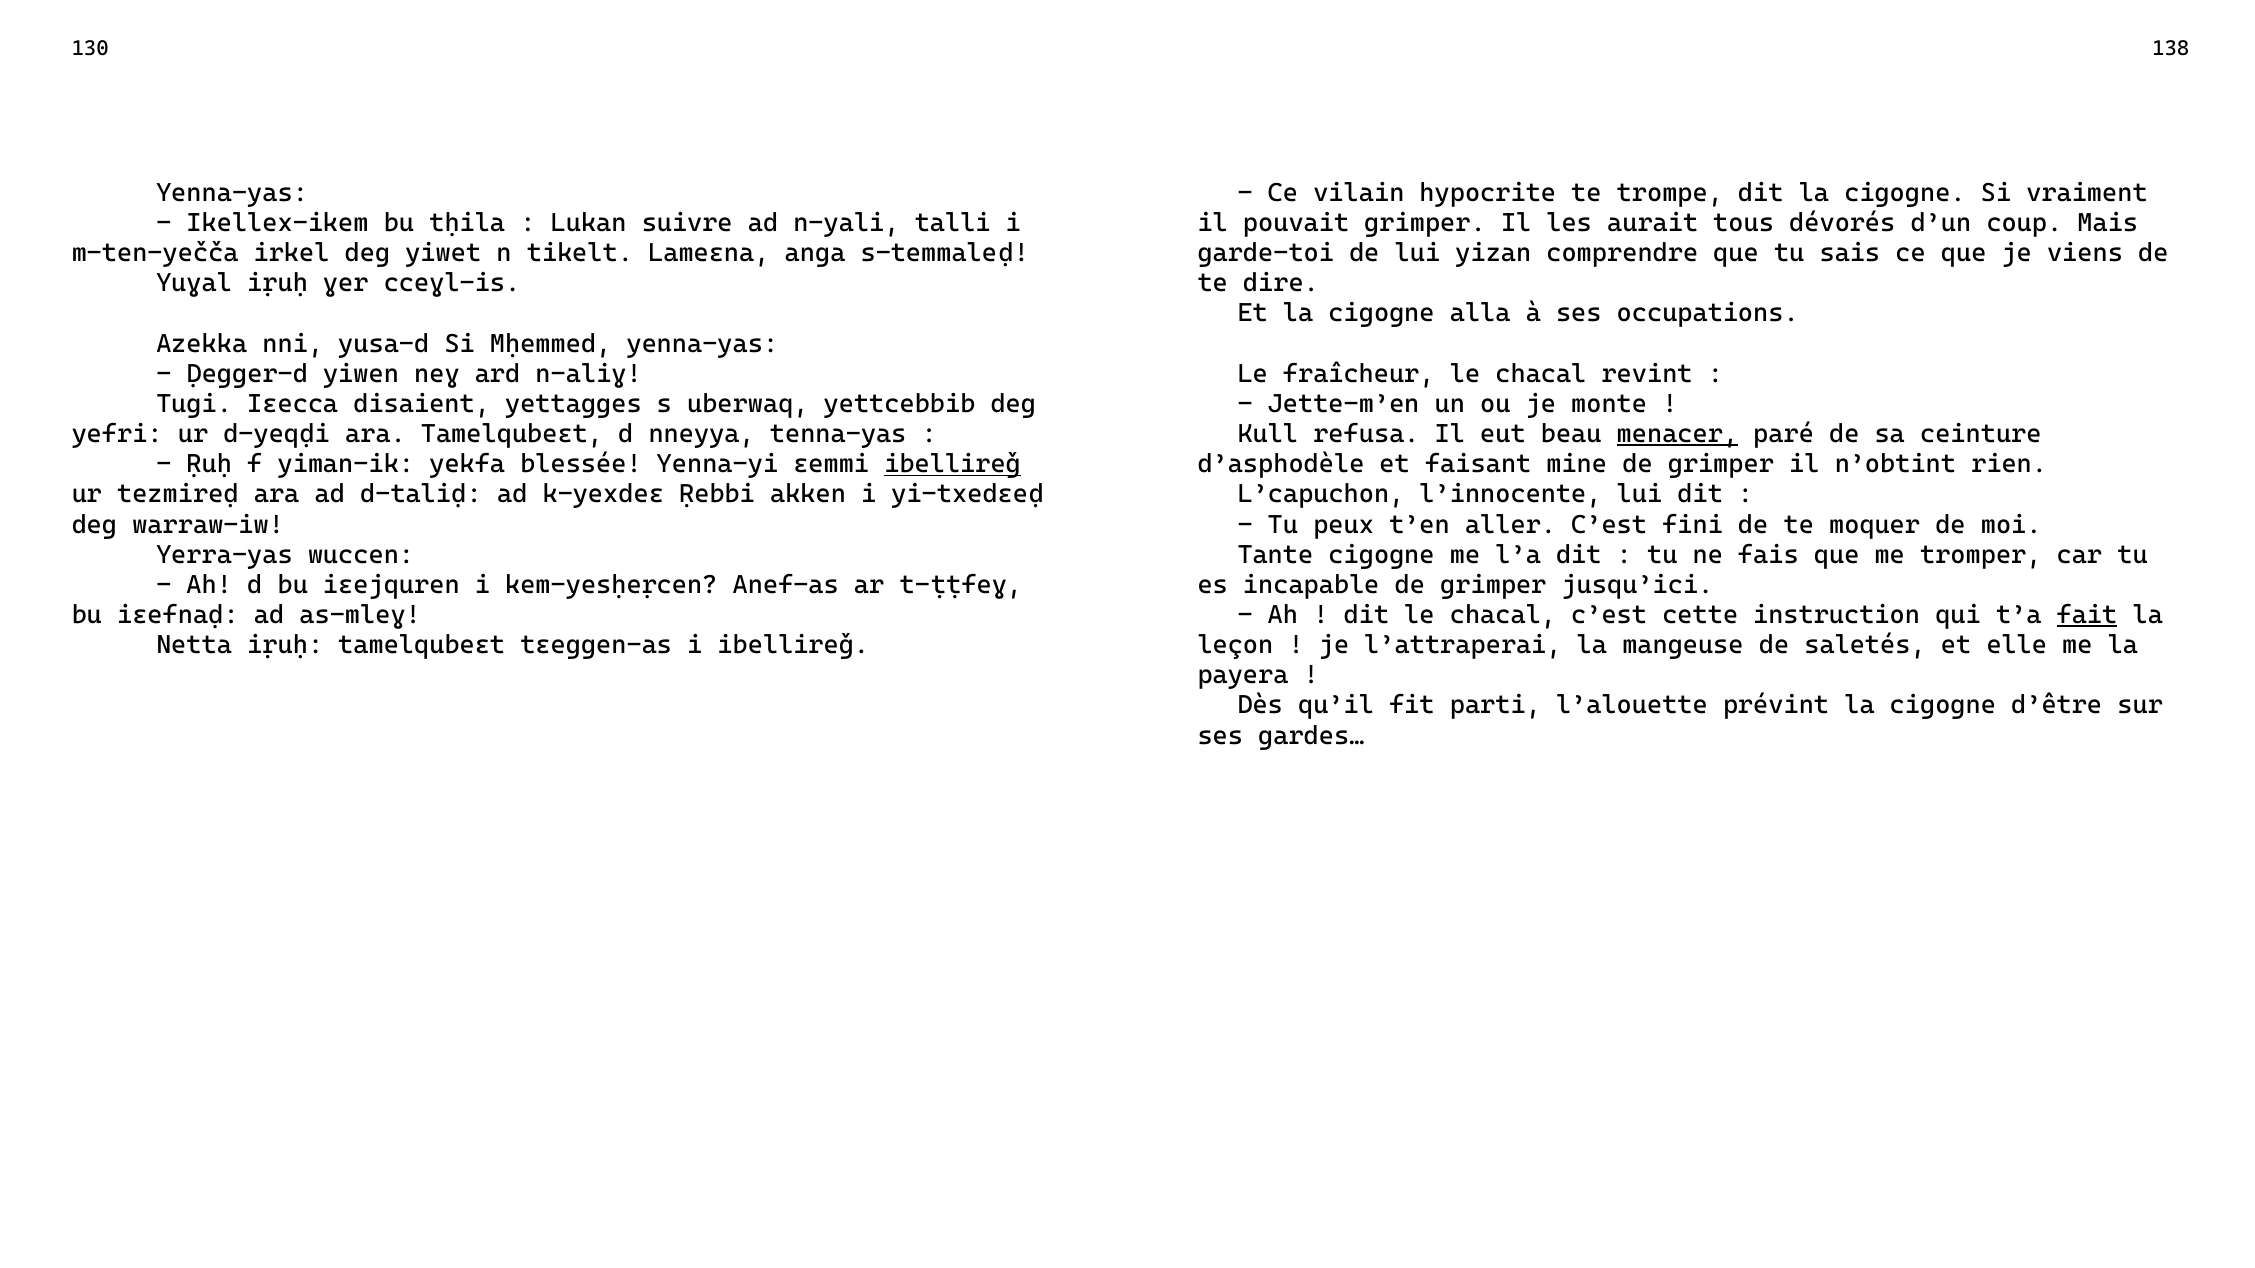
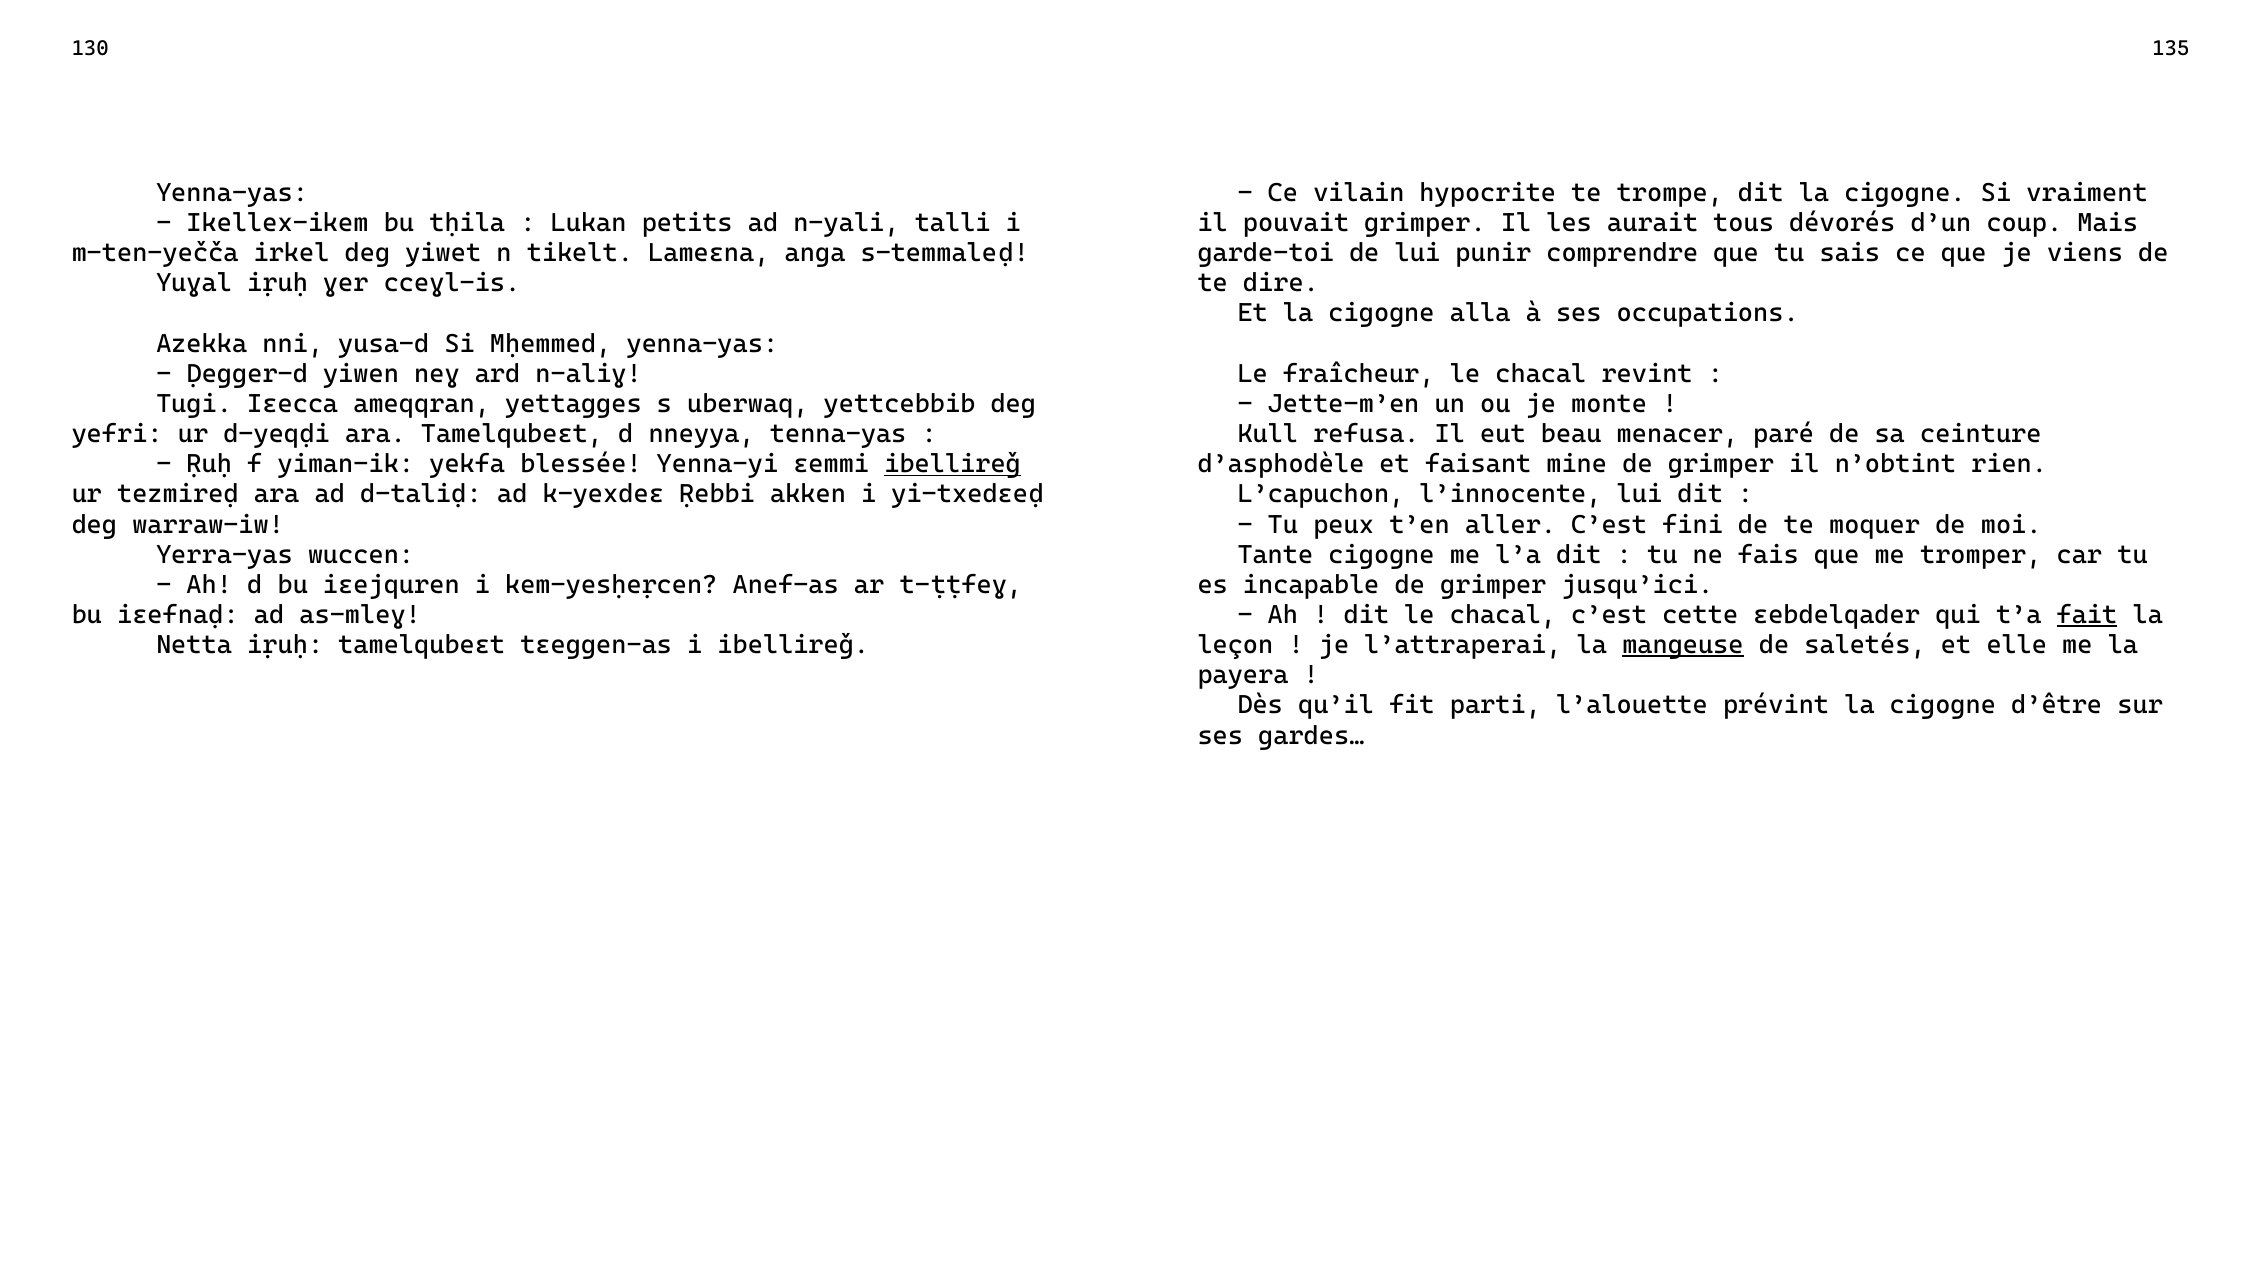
138: 138 -> 135
suivre: suivre -> petits
yizan: yizan -> punir
disaient: disaient -> ameqqran
menacer underline: present -> none
instruction: instruction -> ɛebdelqader
mangeuse underline: none -> present
